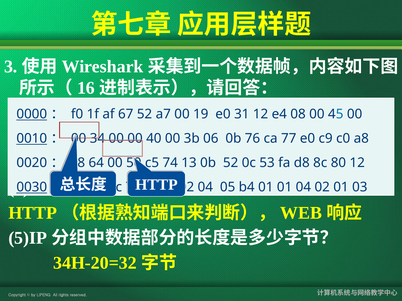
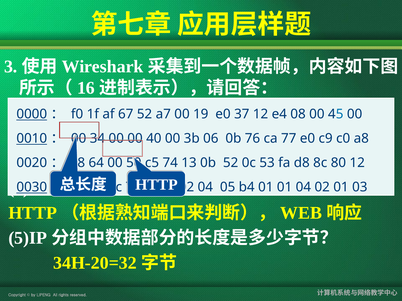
31: 31 -> 37
